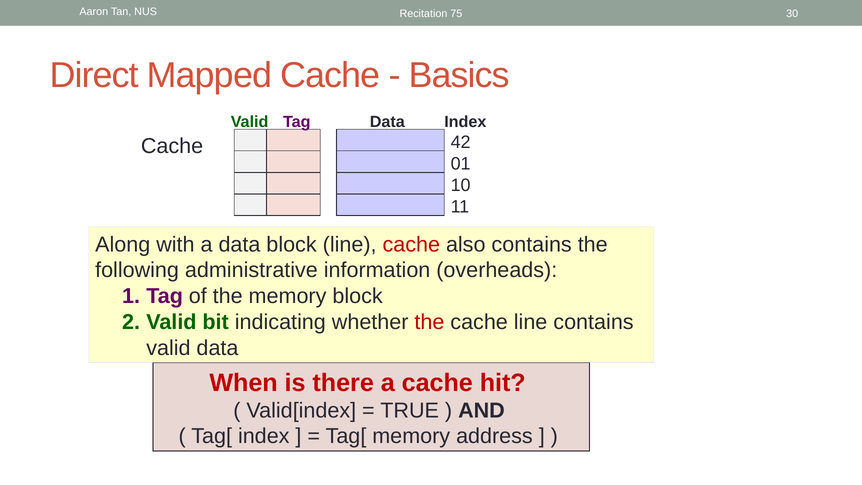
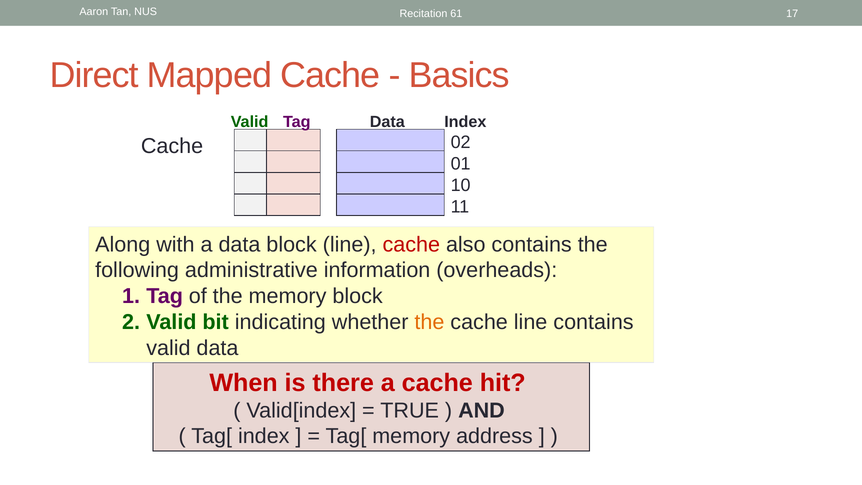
30: 30 -> 17
75: 75 -> 61
42: 42 -> 02
the at (429, 322) colour: red -> orange
